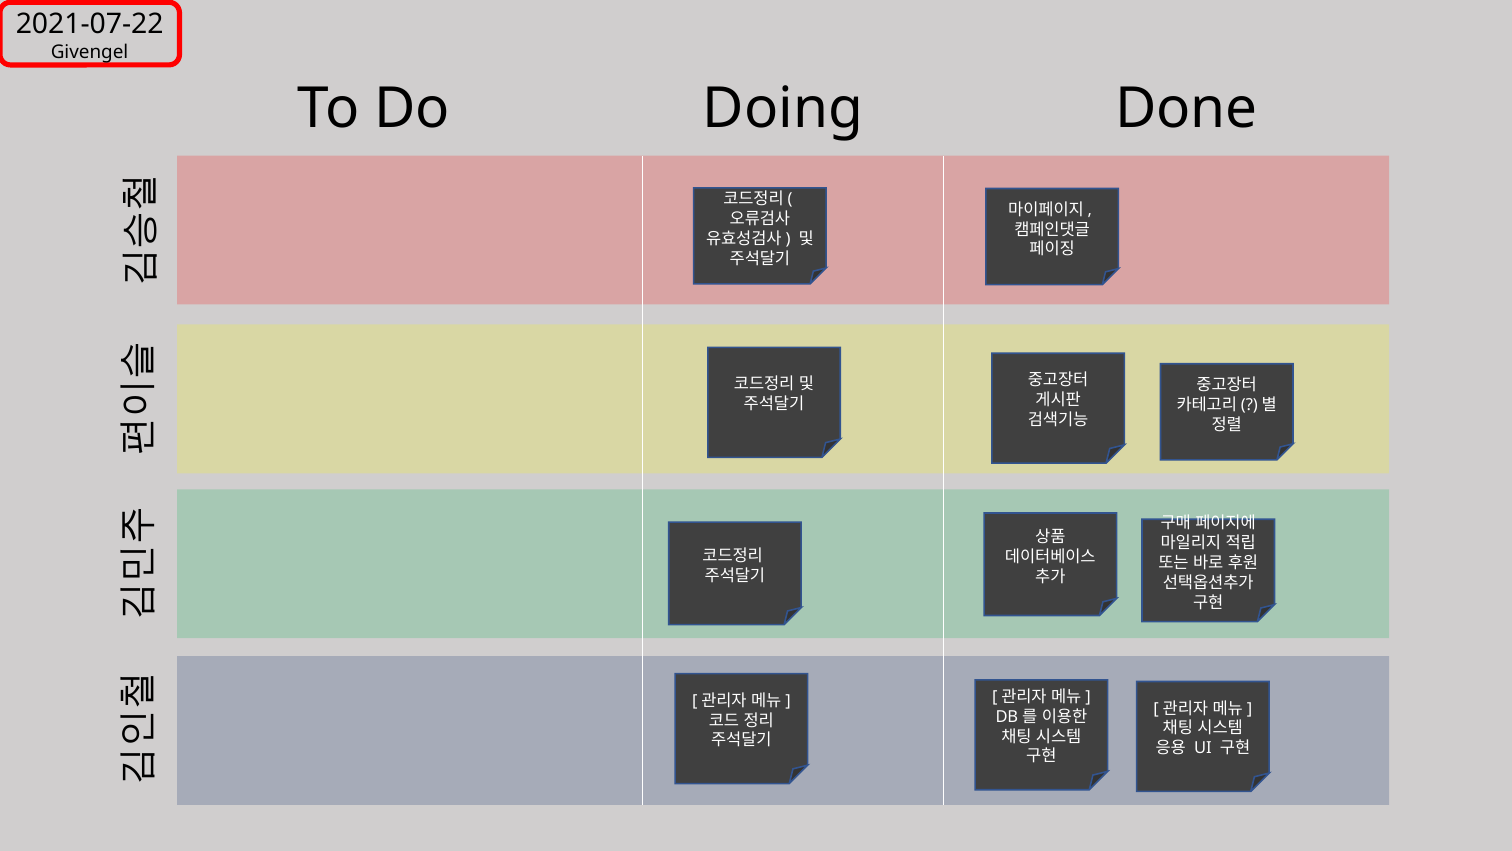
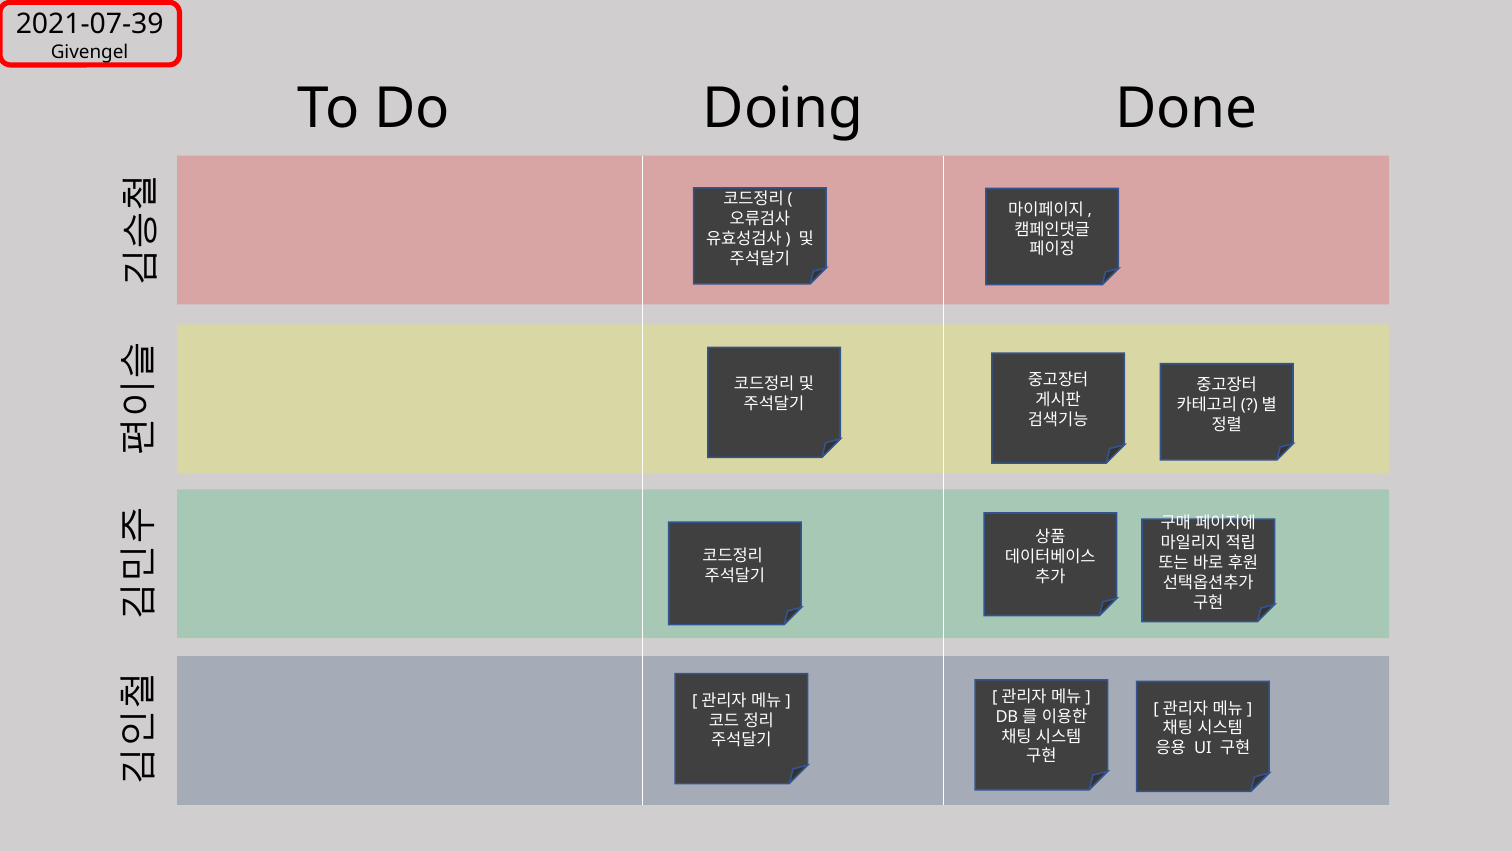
2021-07-22: 2021-07-22 -> 2021-07-39
